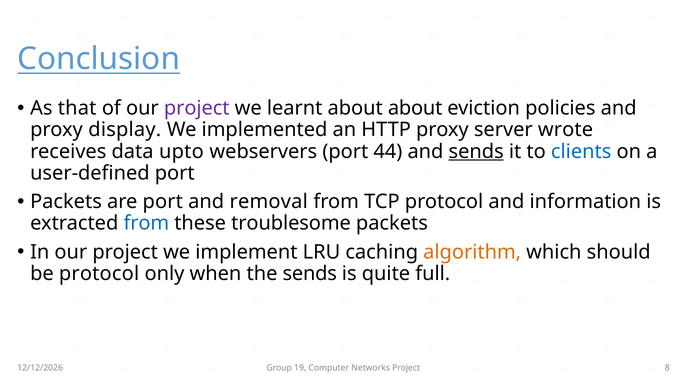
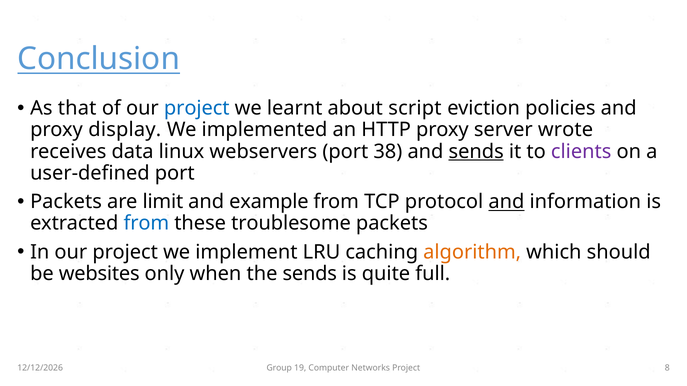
project at (197, 108) colour: purple -> blue
about about: about -> script
upto: upto -> linux
44: 44 -> 38
clients colour: blue -> purple
are port: port -> limit
removal: removal -> example
and at (506, 202) underline: none -> present
be protocol: protocol -> websites
